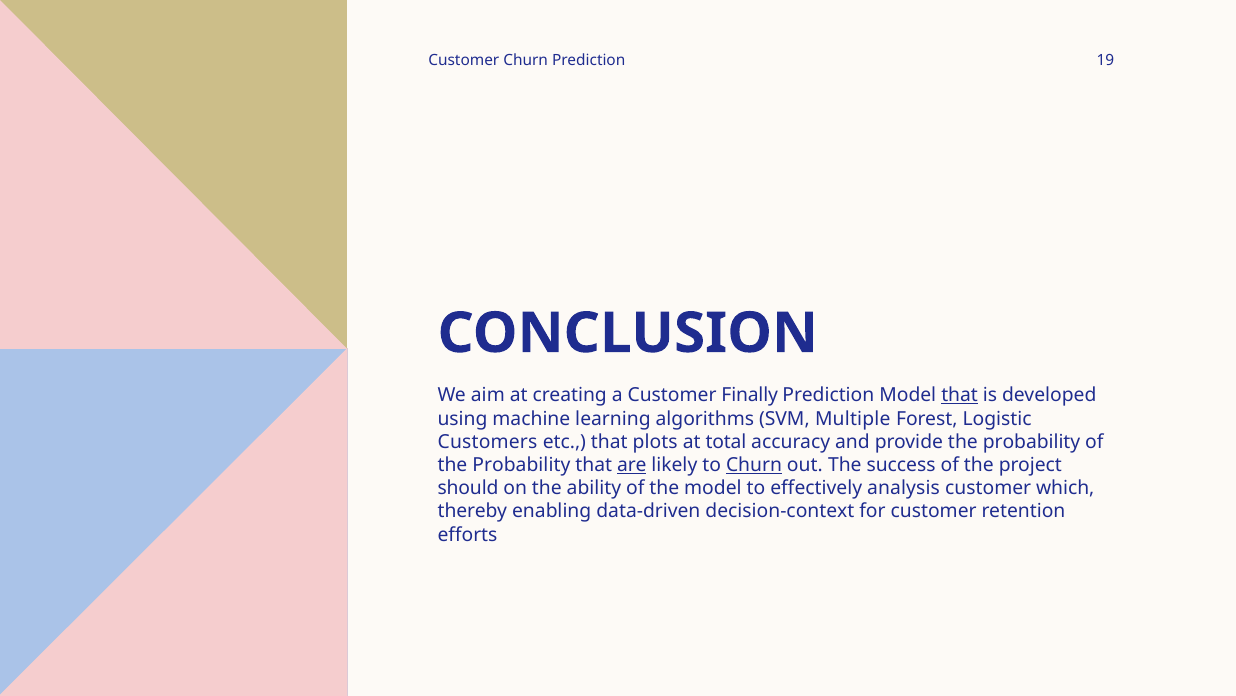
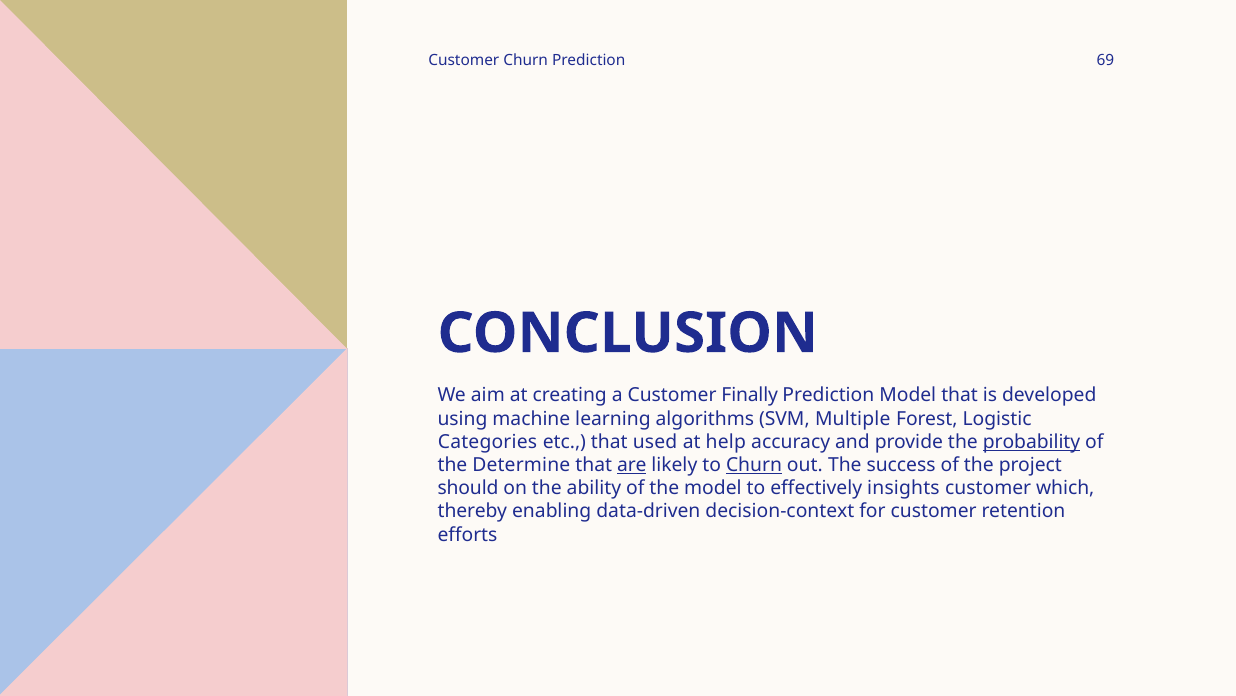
19: 19 -> 69
that at (960, 395) underline: present -> none
Customers: Customers -> Categories
plots: plots -> used
total: total -> help
probability at (1032, 441) underline: none -> present
Probability at (521, 465): Probability -> Determine
analysis: analysis -> insights
